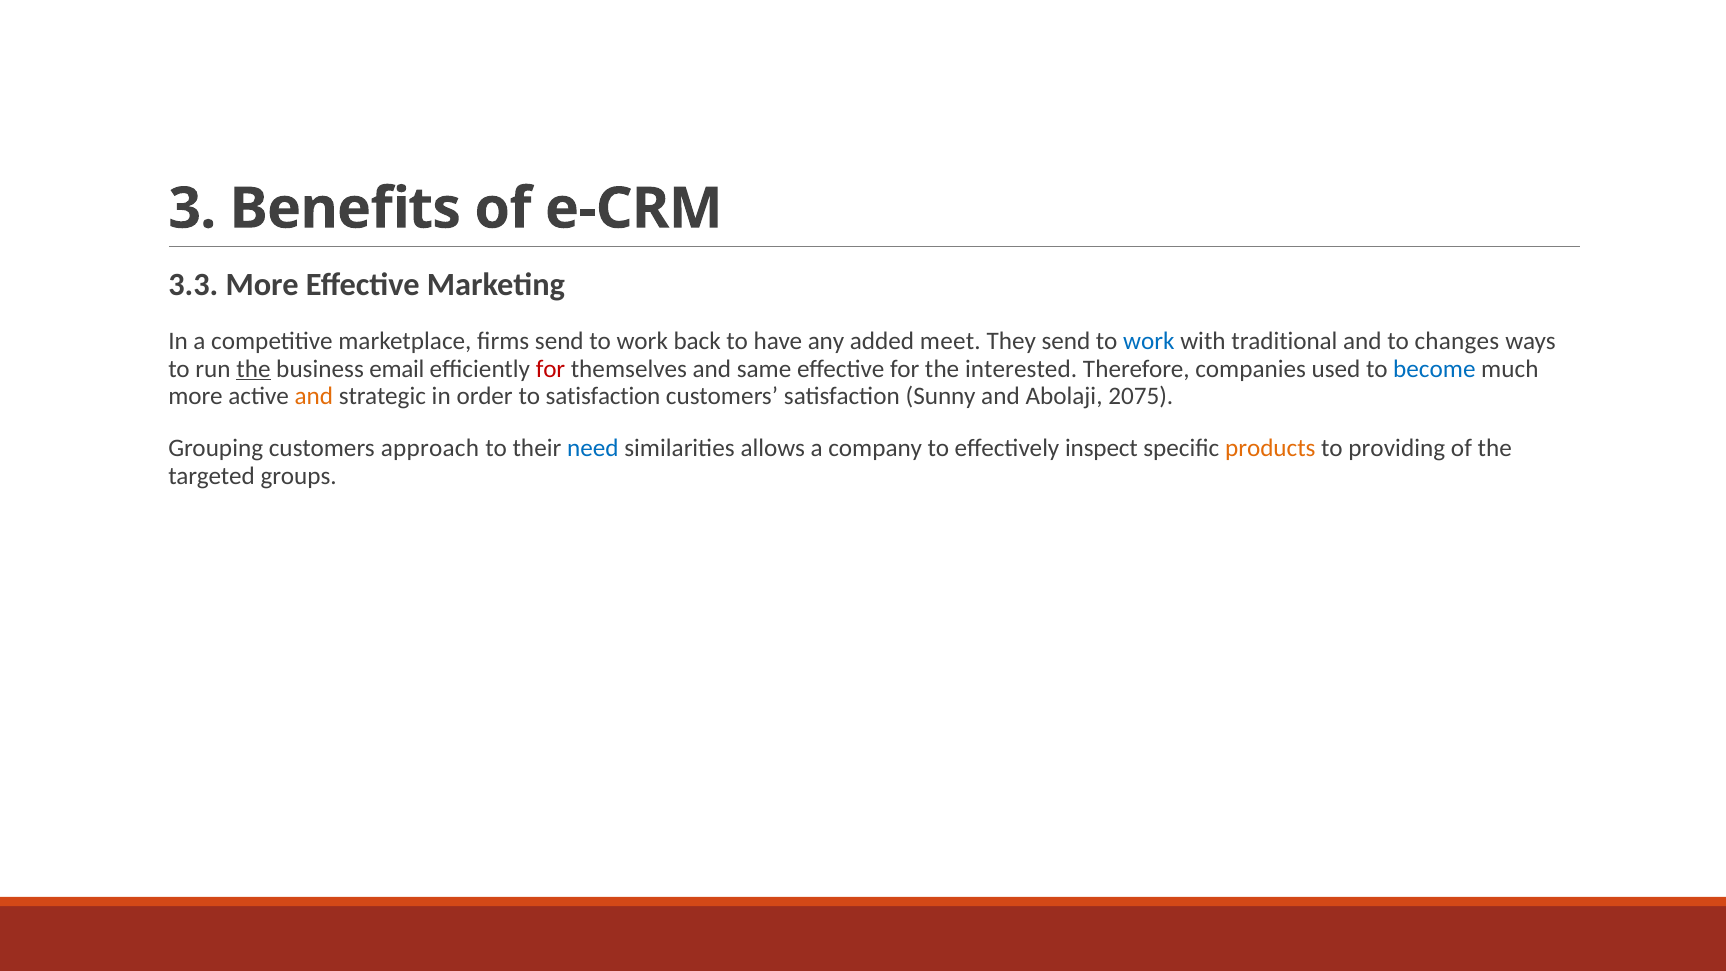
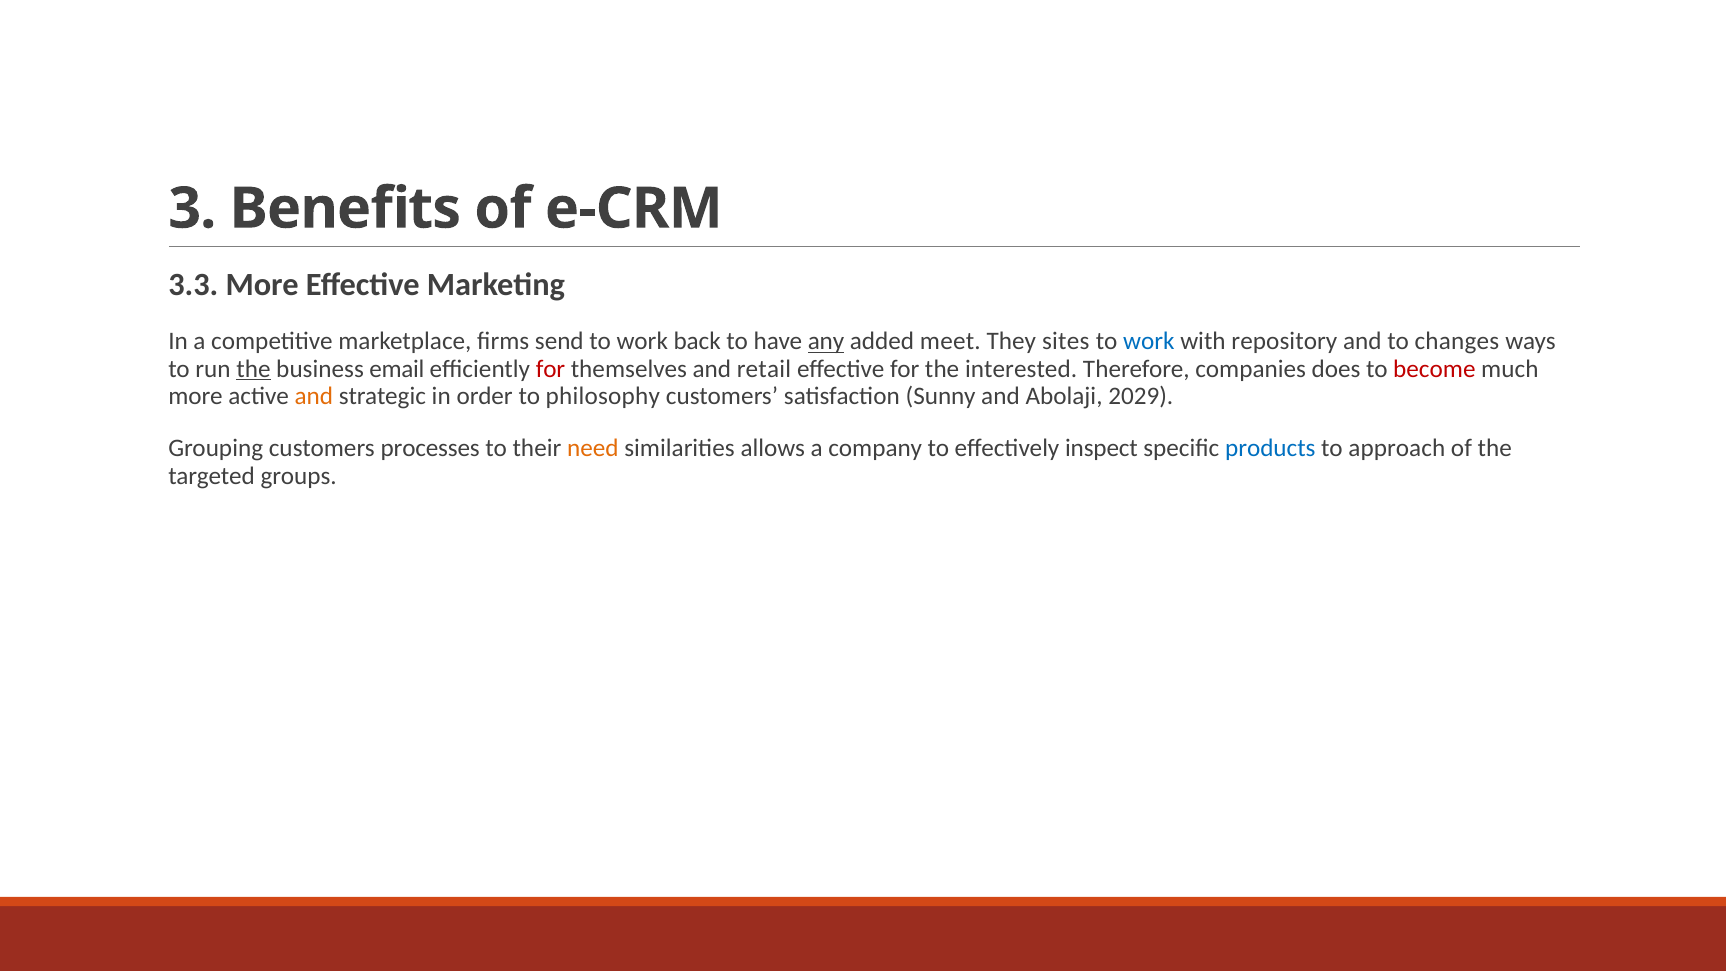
any underline: none -> present
They send: send -> sites
traditional: traditional -> repository
same: same -> retail
used: used -> does
become colour: blue -> red
to satisfaction: satisfaction -> philosophy
2075: 2075 -> 2029
approach: approach -> processes
need colour: blue -> orange
products colour: orange -> blue
providing: providing -> approach
